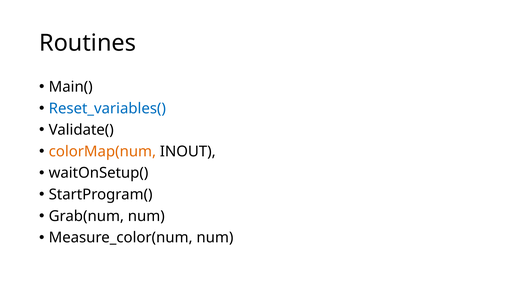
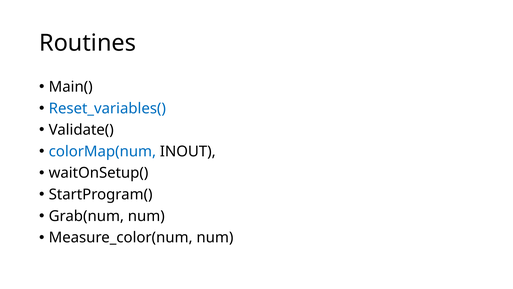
colorMap(num colour: orange -> blue
